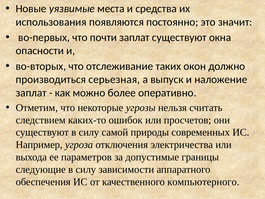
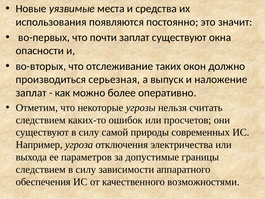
следующие at (41, 169): следующие -> следствием
компьютерного: компьютерного -> возможностями
